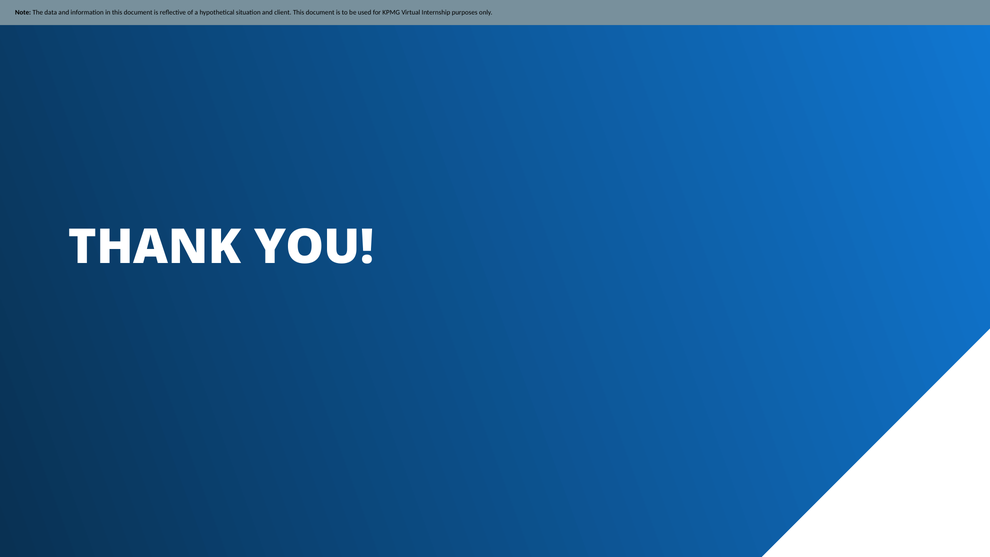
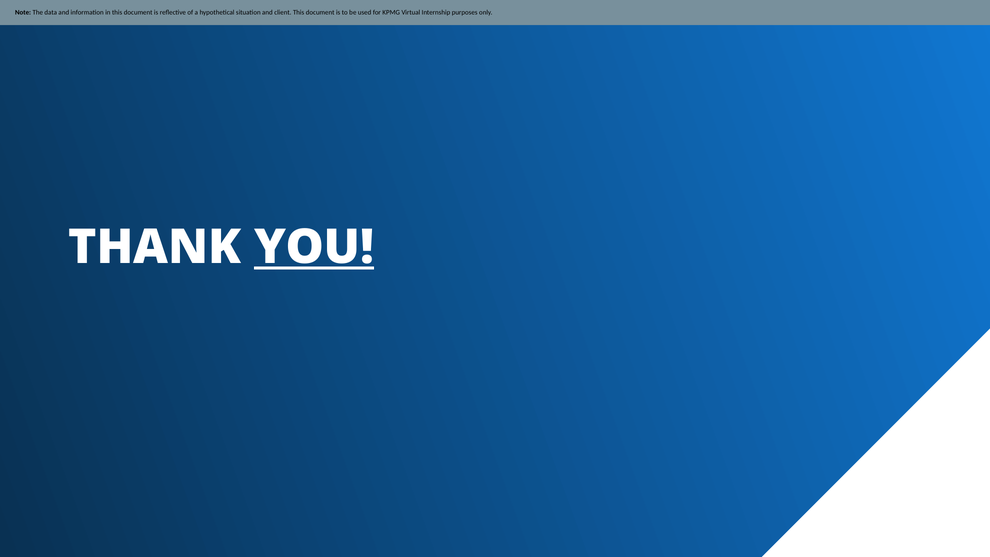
YOU underline: none -> present
